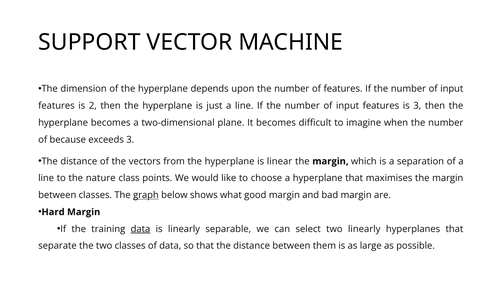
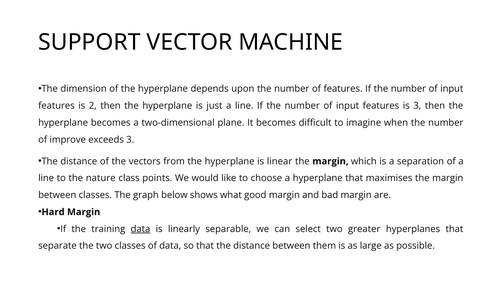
because: because -> improve
graph underline: present -> none
two linearly: linearly -> greater
